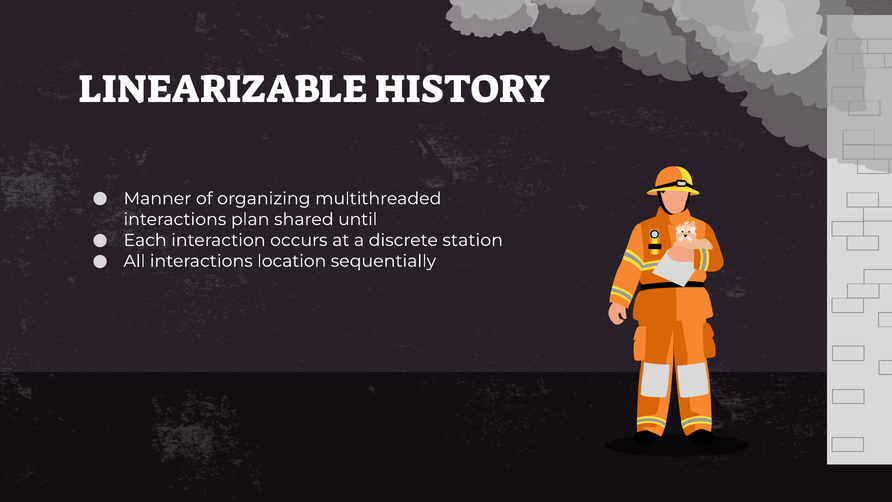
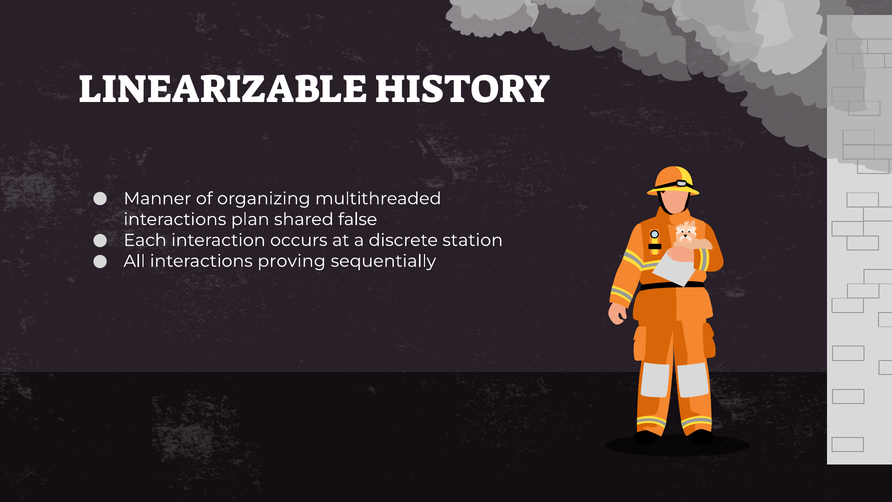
until: until -> false
location: location -> proving
